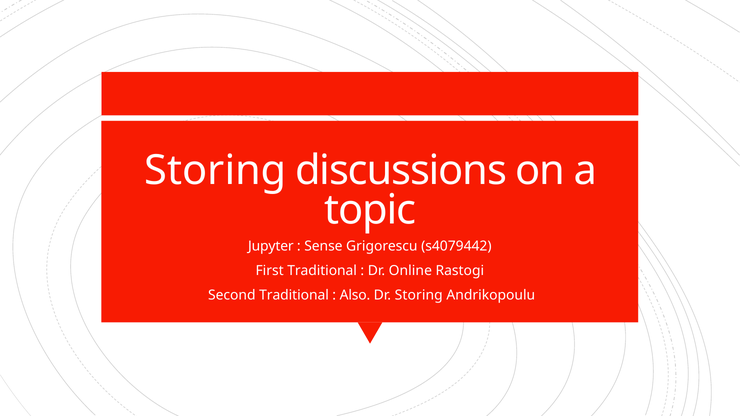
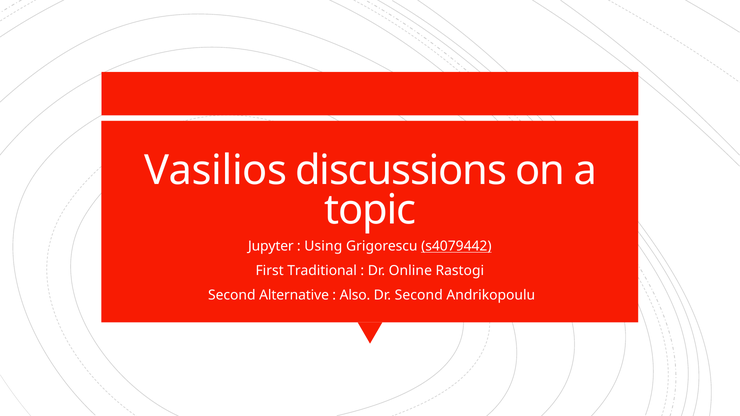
Storing at (216, 170): Storing -> Vasilios
Sense: Sense -> Using
s4079442 underline: none -> present
Second Traditional: Traditional -> Alternative
Dr Storing: Storing -> Second
